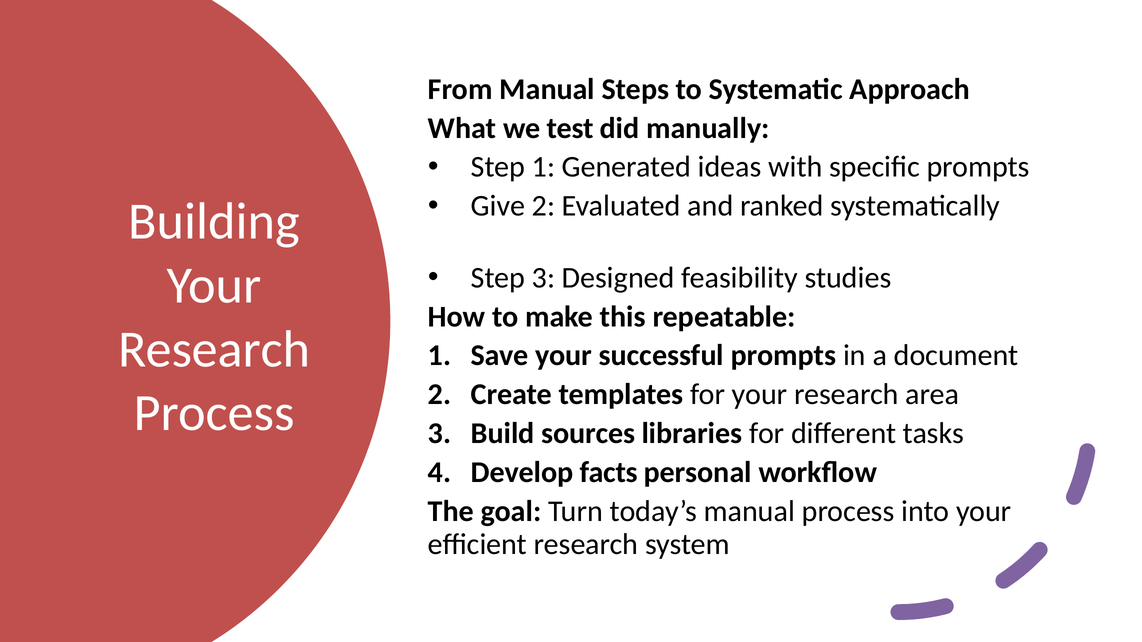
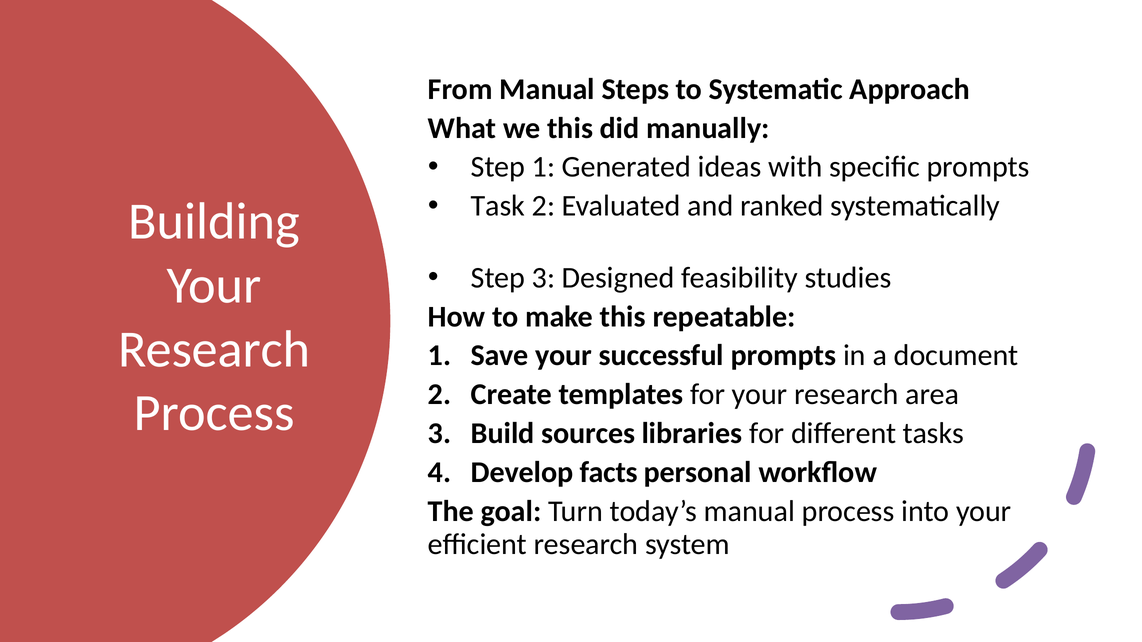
we test: test -> this
Give: Give -> Task
